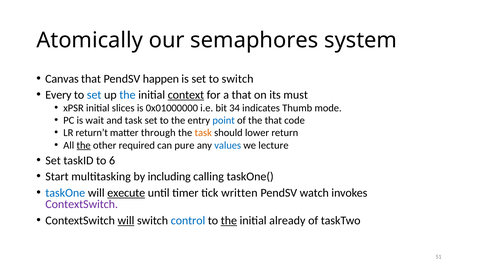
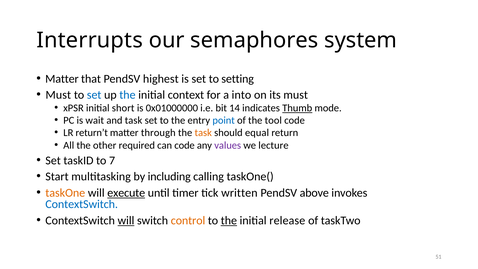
Atomically: Atomically -> Interrupts
Canvas at (62, 79): Canvas -> Matter
happen: happen -> highest
to switch: switch -> setting
Every at (58, 95): Every -> Must
context underline: present -> none
a that: that -> into
slices: slices -> short
34: 34 -> 14
Thumb underline: none -> present
the that: that -> tool
lower: lower -> equal
the at (84, 145) underline: present -> none
can pure: pure -> code
values colour: blue -> purple
6: 6 -> 7
taskOne colour: blue -> orange
watch: watch -> above
ContextSwitch at (82, 204) colour: purple -> blue
control colour: blue -> orange
already: already -> release
